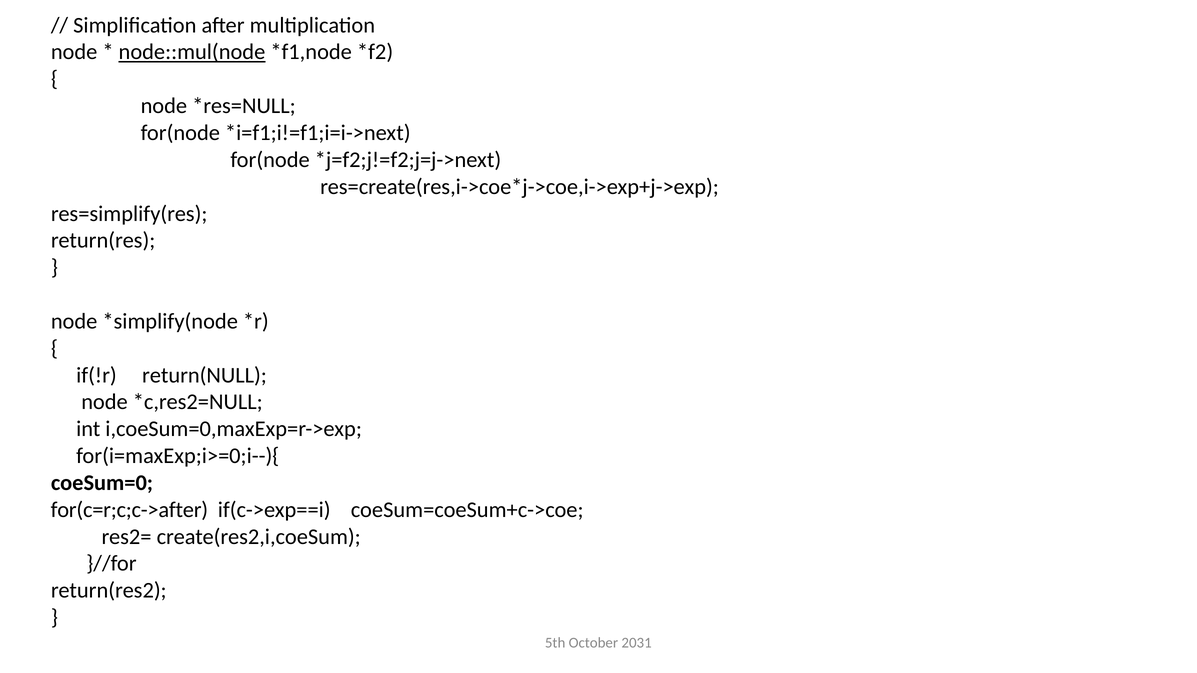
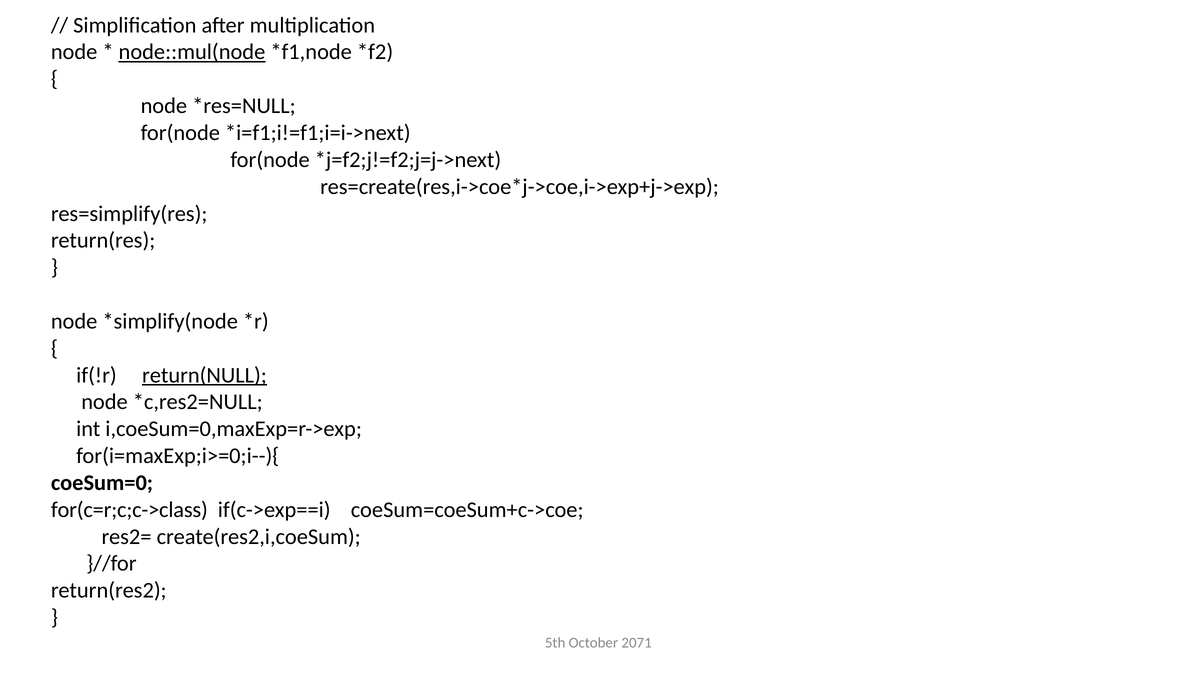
return(NULL underline: none -> present
for(c=r;c;c->after: for(c=r;c;c->after -> for(c=r;c;c->class
2031: 2031 -> 2071
